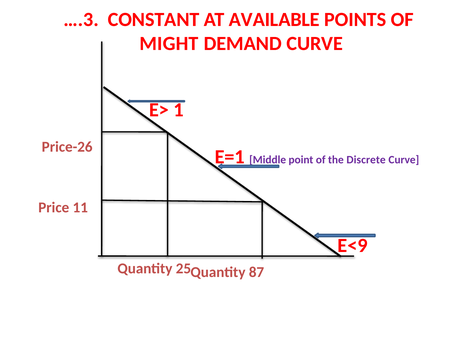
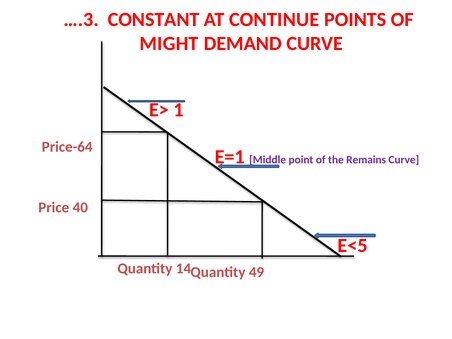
AVAILABLE: AVAILABLE -> CONTINUE
Price-26: Price-26 -> Price-64
Discrete: Discrete -> Remains
11: 11 -> 40
E<9: E<9 -> E<5
25: 25 -> 14
87: 87 -> 49
